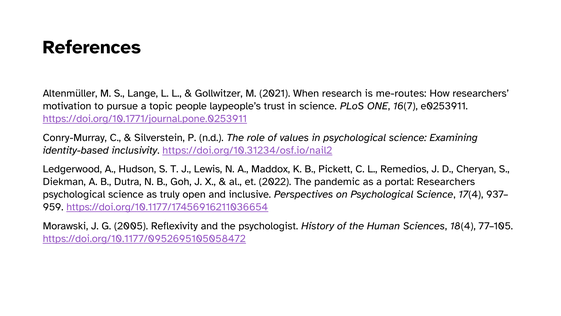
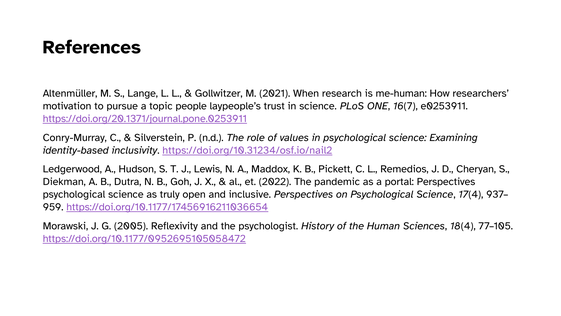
me-routes: me-routes -> me-human
https://doi.org/10.1771/journal.pone.0253911: https://doi.org/10.1771/journal.pone.0253911 -> https://doi.org/20.1371/journal.pone.0253911
portal Researchers: Researchers -> Perspectives
